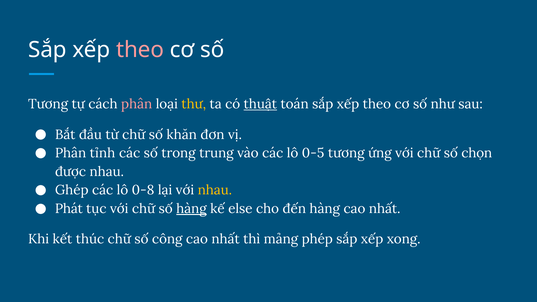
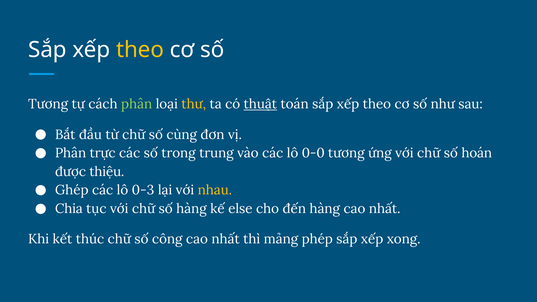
theo at (140, 50) colour: pink -> yellow
phân at (137, 104) colour: pink -> light green
khăn: khăn -> cùng
tỉnh: tỉnh -> trực
0-5: 0-5 -> 0-0
chọn: chọn -> hoán
được nhau: nhau -> thiệu
0-8: 0-8 -> 0-3
Phát: Phát -> Chia
hàng at (191, 209) underline: present -> none
